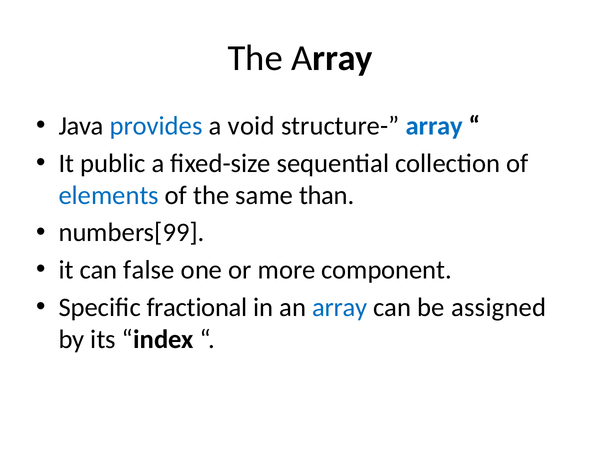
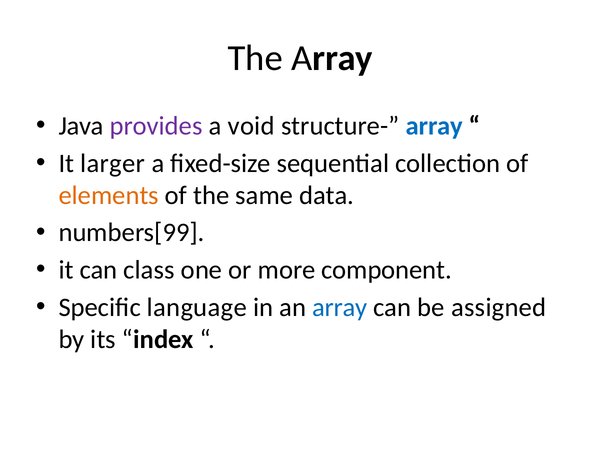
provides colour: blue -> purple
public: public -> larger
elements colour: blue -> orange
than: than -> data
false: false -> class
fractional: fractional -> language
